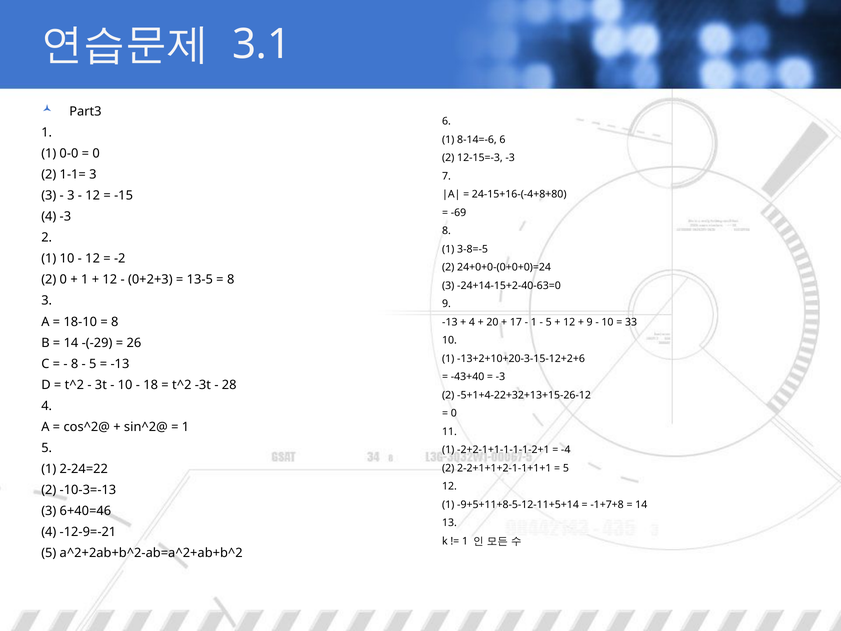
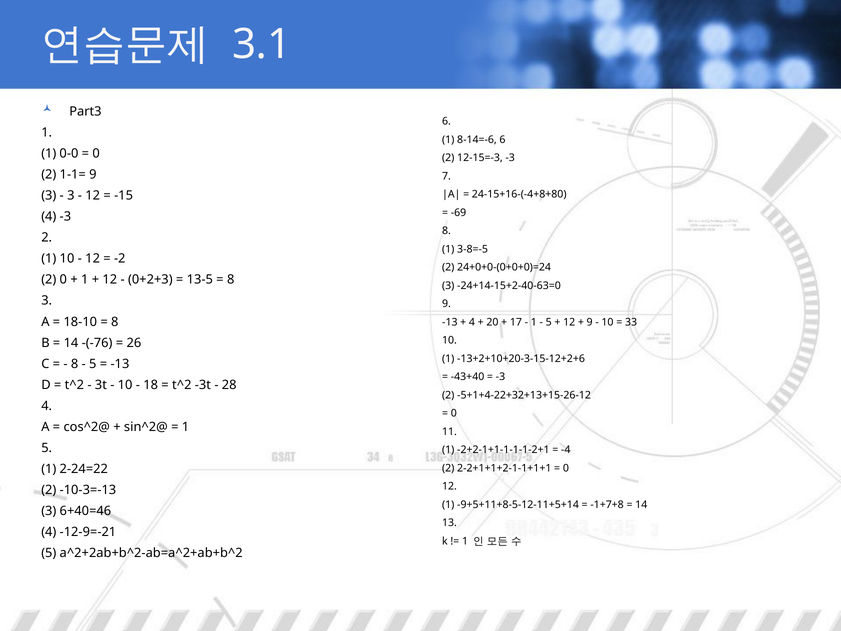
1-1= 3: 3 -> 9
-(-29: -(-29 -> -(-76
5 at (566, 468): 5 -> 0
